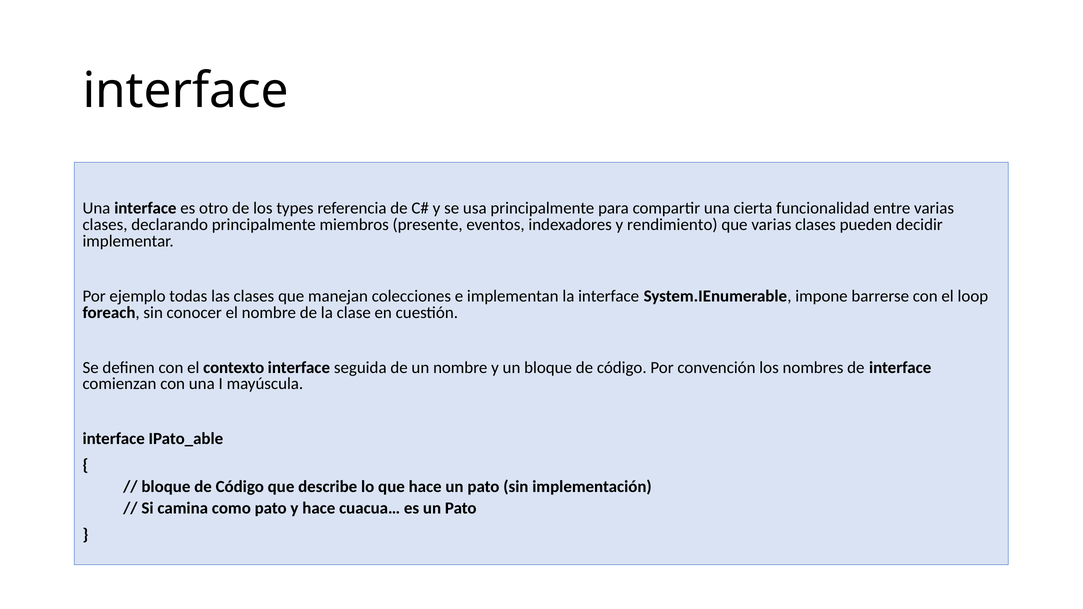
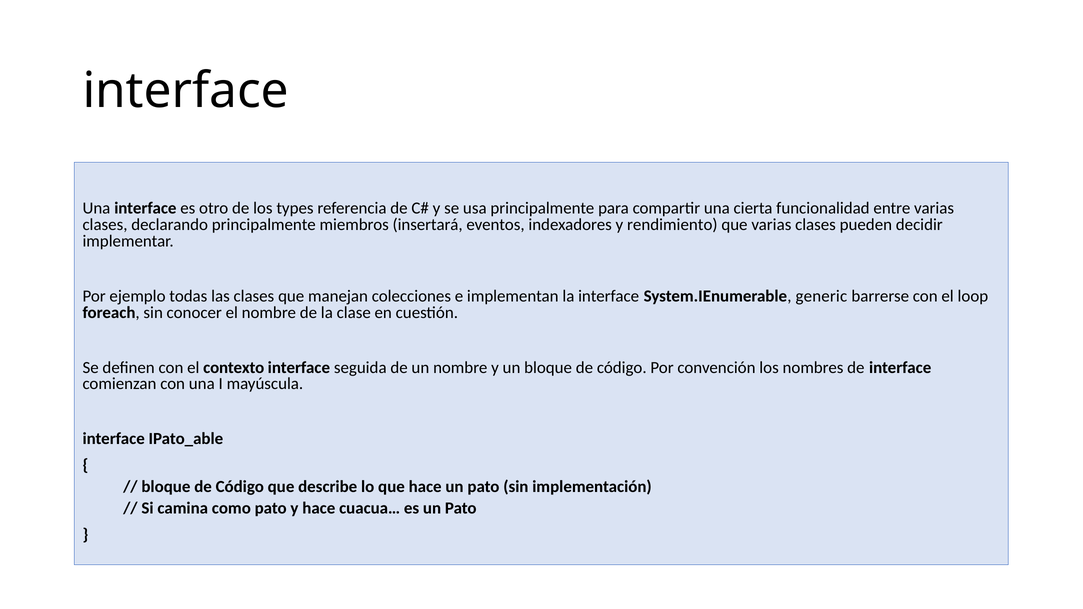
presente: presente -> insertará
impone: impone -> generic
